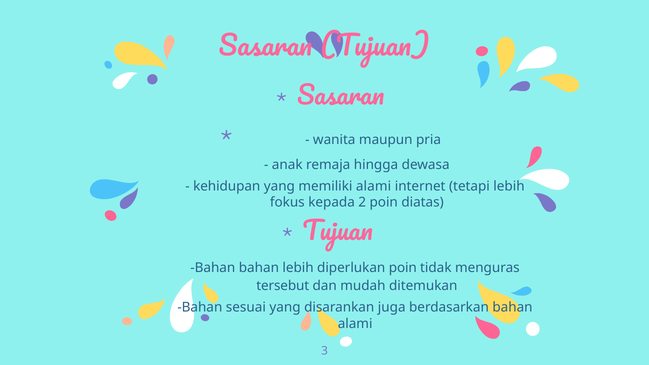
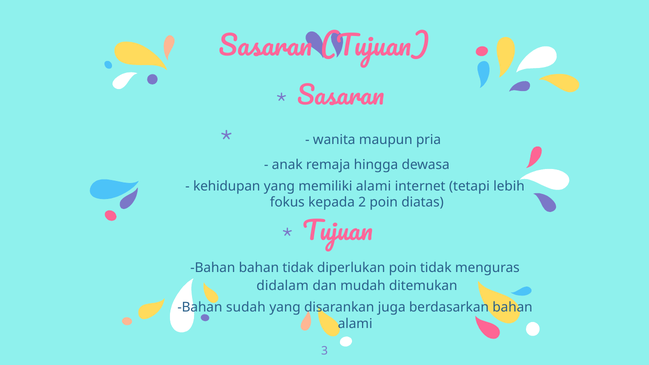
bahan lebih: lebih -> tidak
tersebut: tersebut -> didalam
sesuai: sesuai -> sudah
